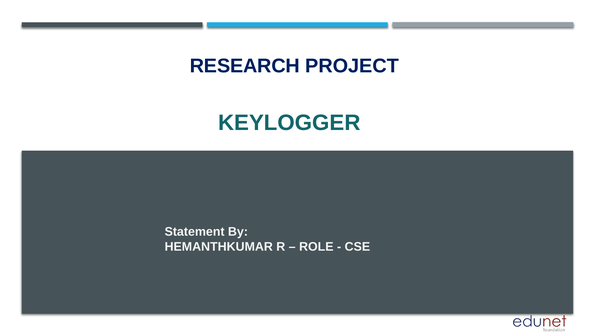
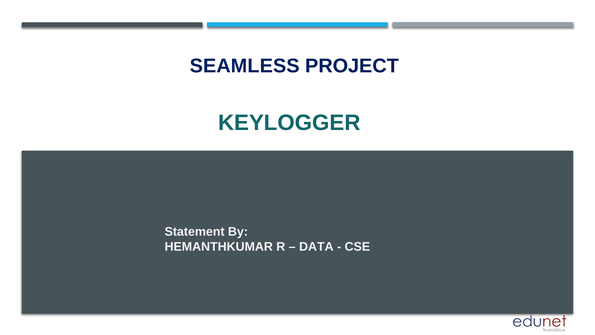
RESEARCH: RESEARCH -> SEAMLESS
ROLE: ROLE -> DATA
